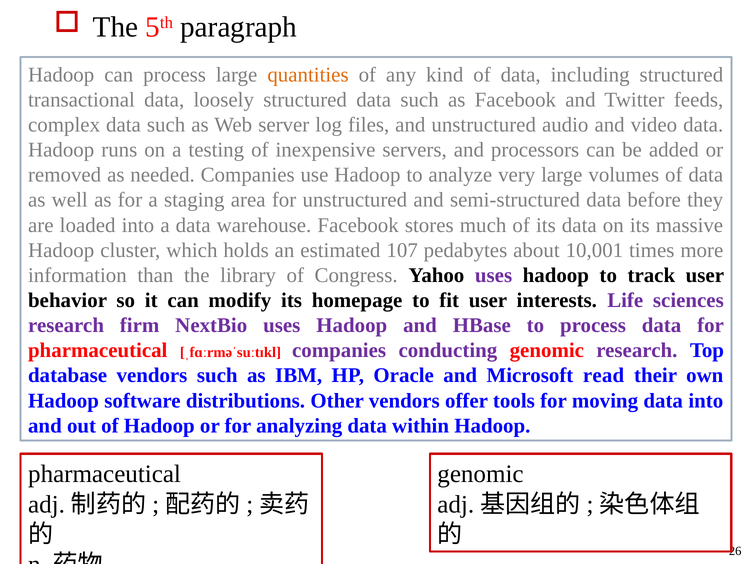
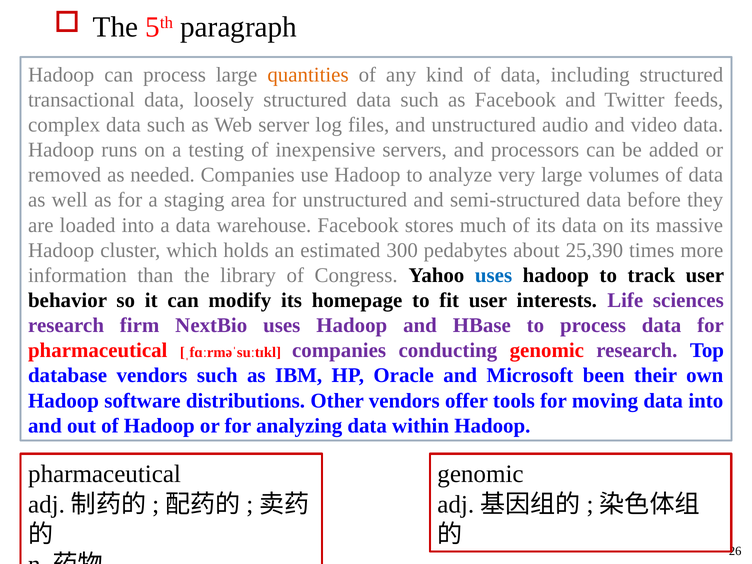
107: 107 -> 300
10,001: 10,001 -> 25,390
uses at (494, 275) colour: purple -> blue
read: read -> been
